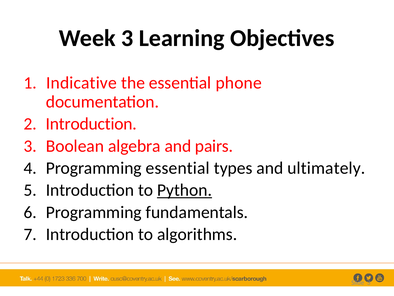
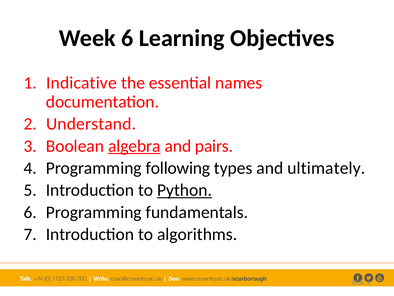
Week 3: 3 -> 6
phone: phone -> names
Introduction at (91, 124): Introduction -> Understand
algebra underline: none -> present
Programming essential: essential -> following
